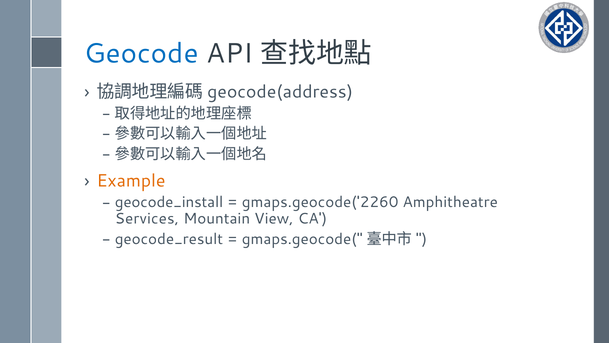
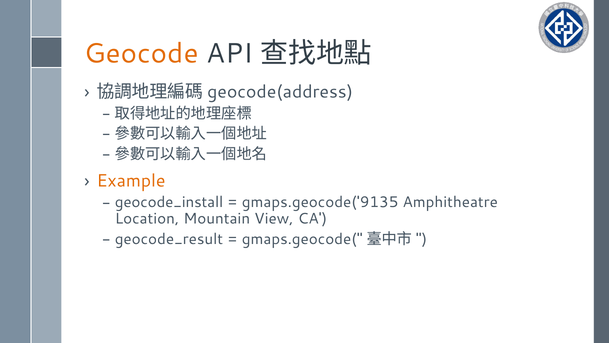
Geocode colour: blue -> orange
gmaps.geocode('2260: gmaps.geocode('2260 -> gmaps.geocode('9135
Services: Services -> Location
